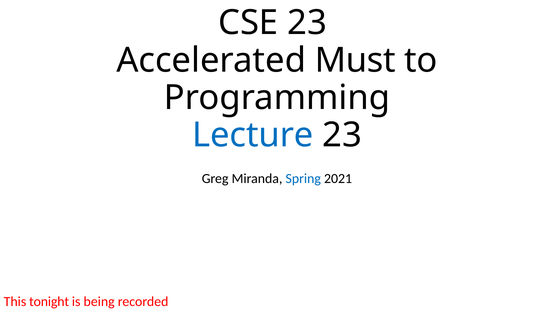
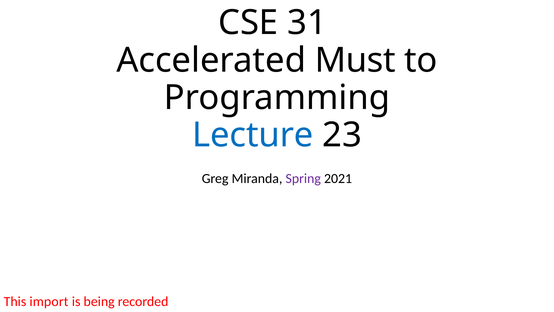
CSE 23: 23 -> 31
Spring colour: blue -> purple
tonight: tonight -> import
